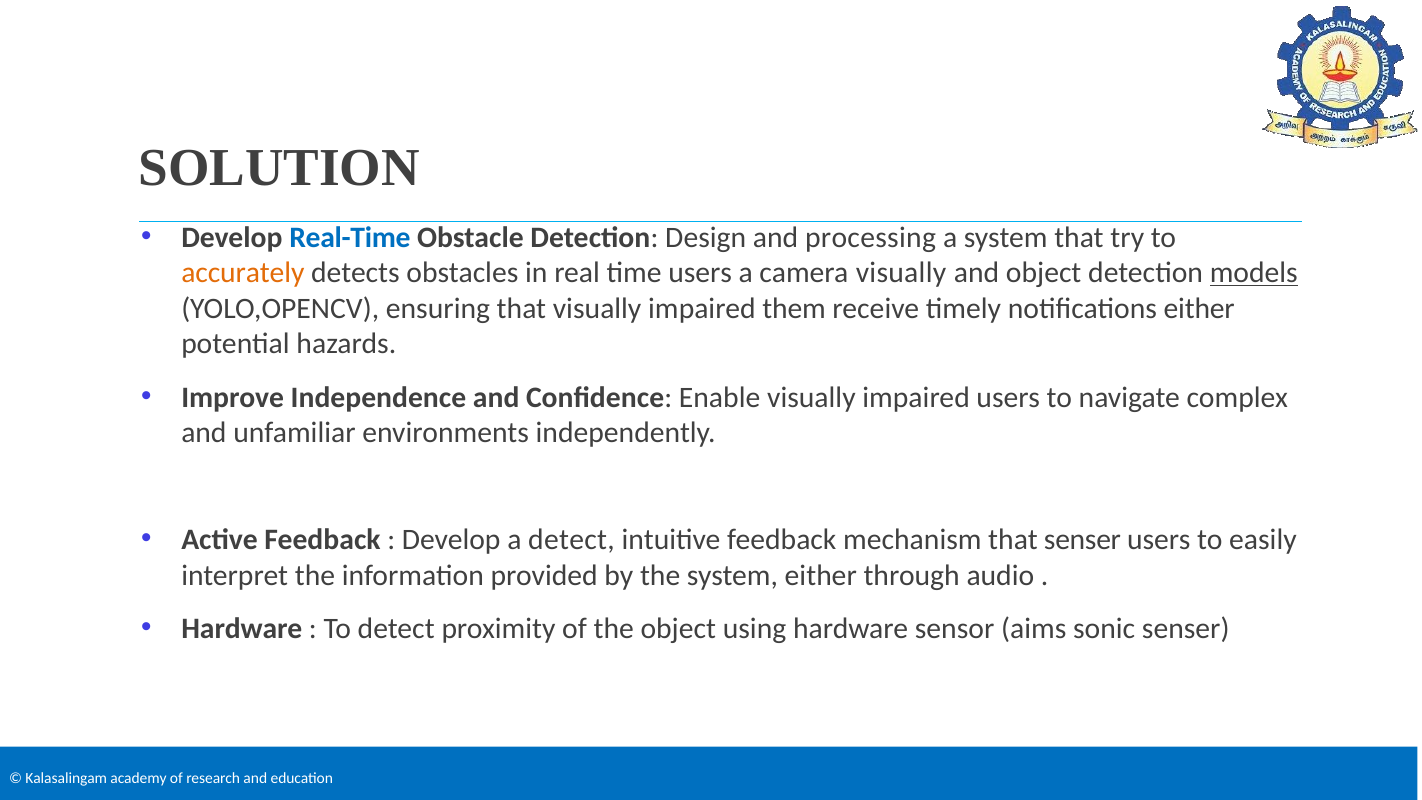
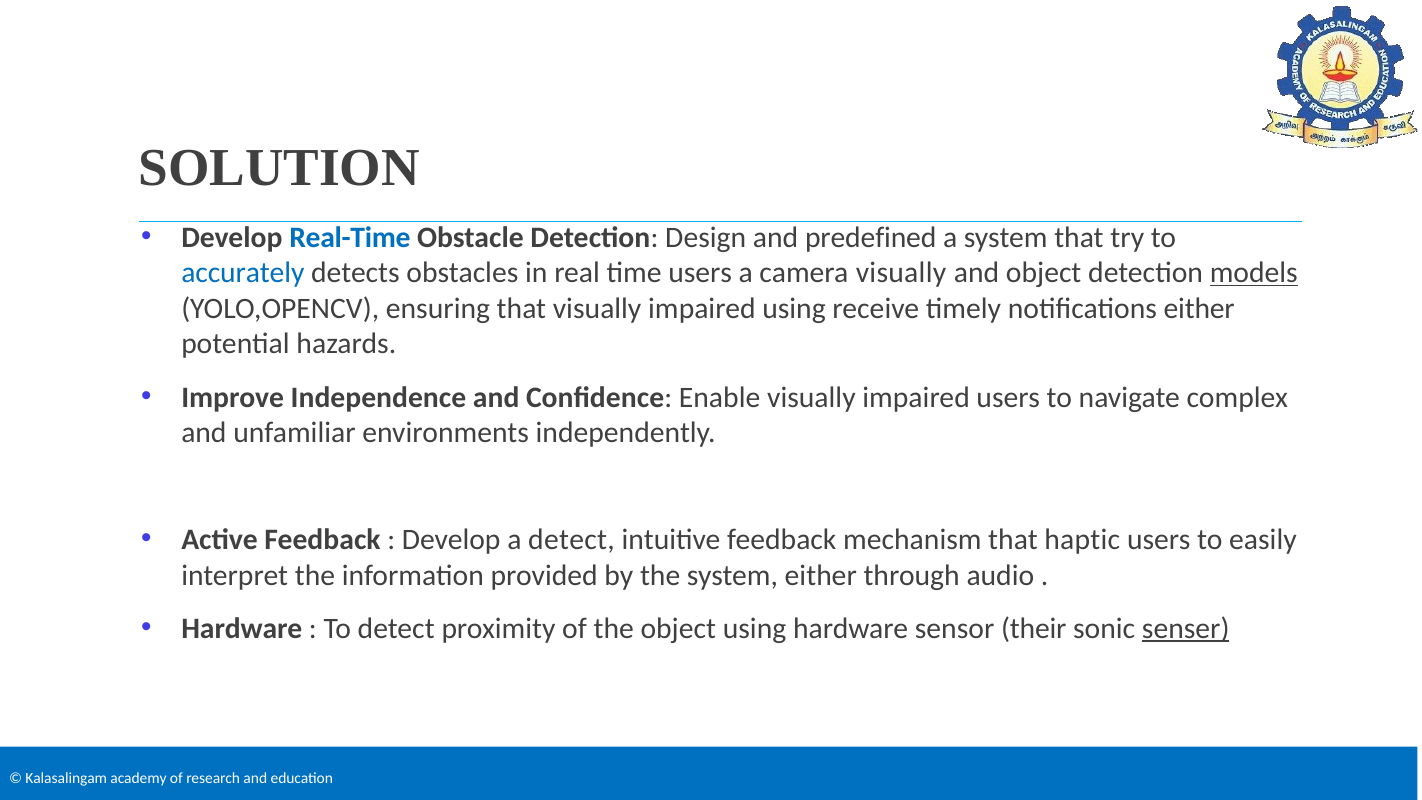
processing: processing -> predefined
accurately colour: orange -> blue
impaired them: them -> using
that senser: senser -> haptic
aims: aims -> their
senser at (1186, 629) underline: none -> present
